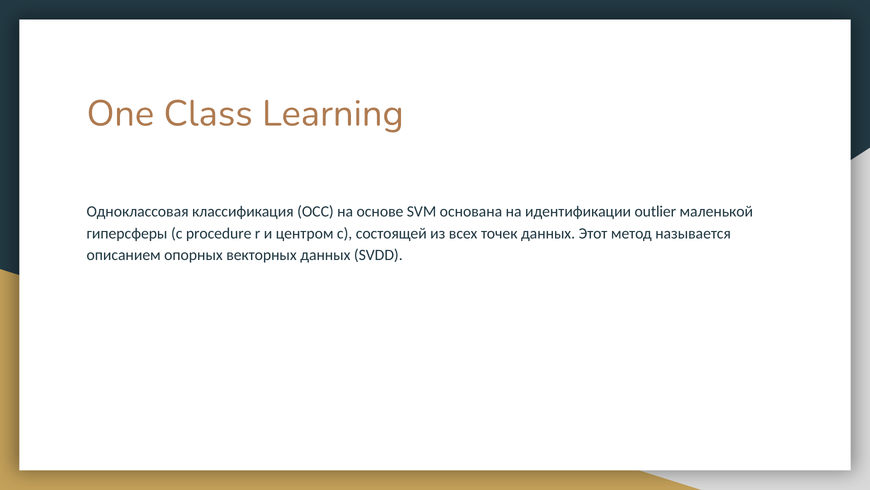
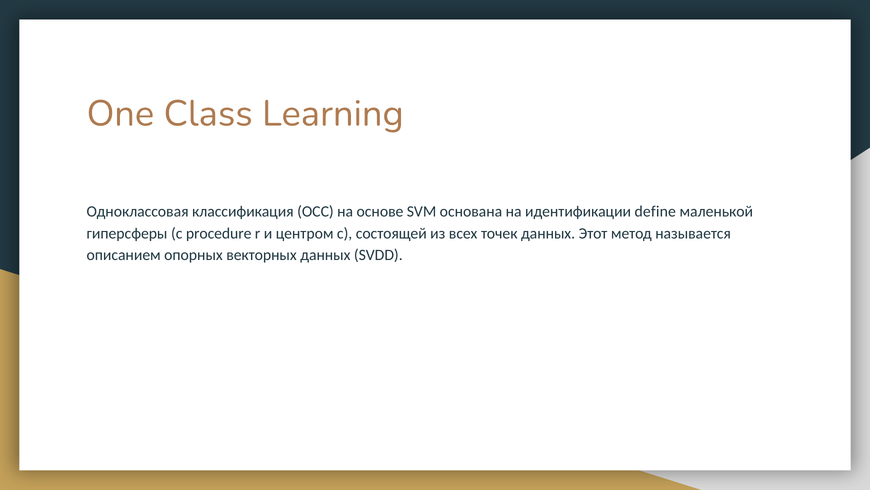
outlier: outlier -> define
